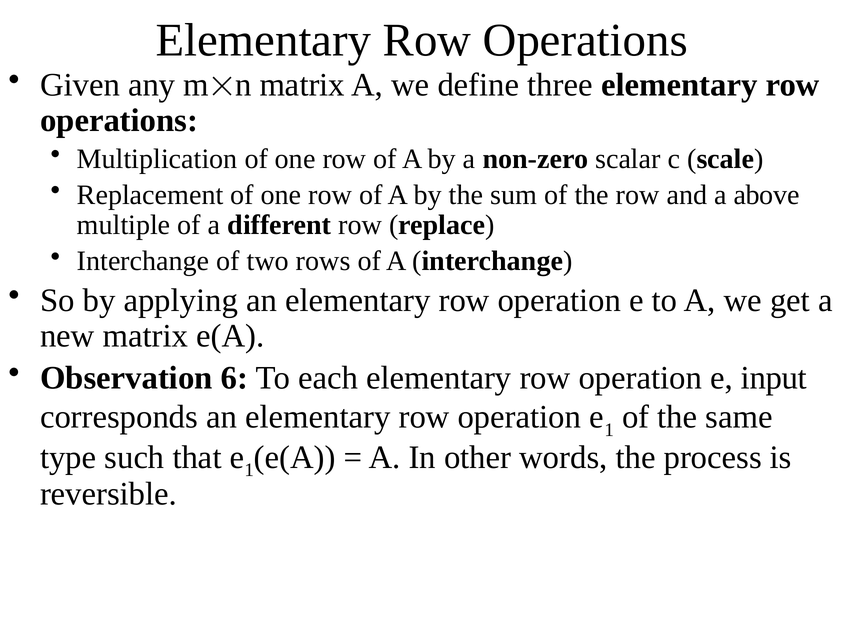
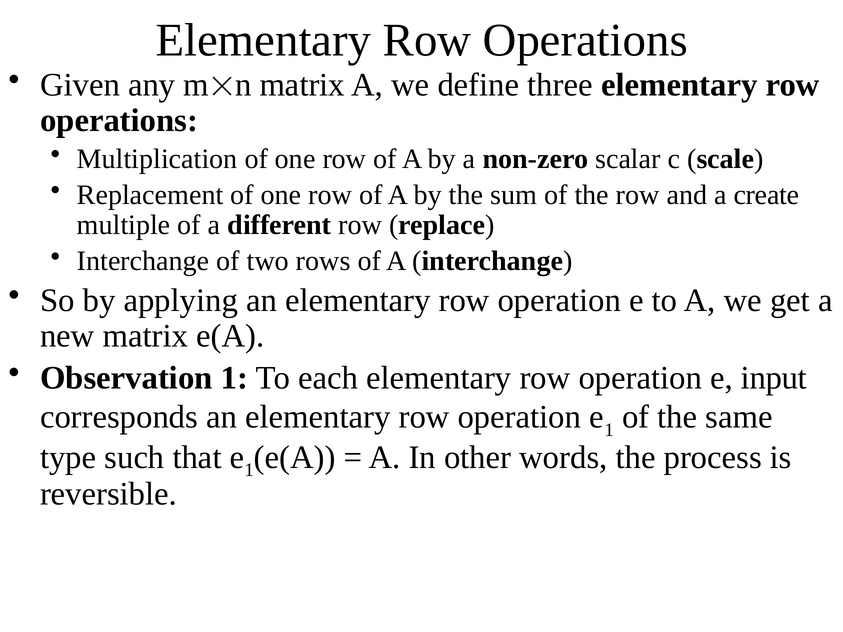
above: above -> create
Observation 6: 6 -> 1
